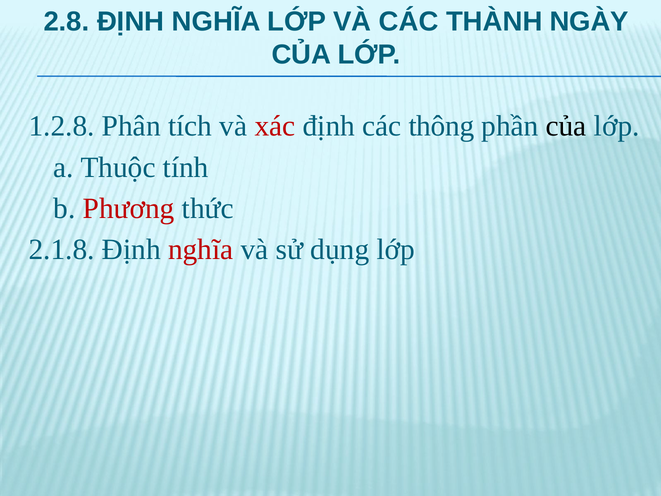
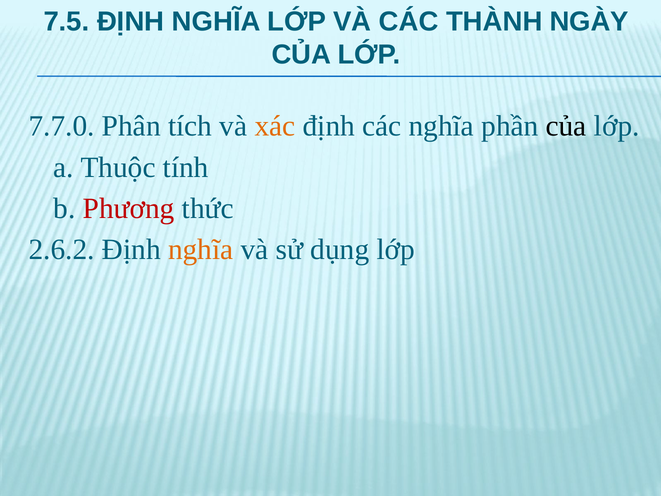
2.8: 2.8 -> 7.5
1.2.8: 1.2.8 -> 7.7.0
xác colour: red -> orange
các thông: thông -> nghĩa
2.1.8: 2.1.8 -> 2.6.2
nghĩa at (201, 250) colour: red -> orange
